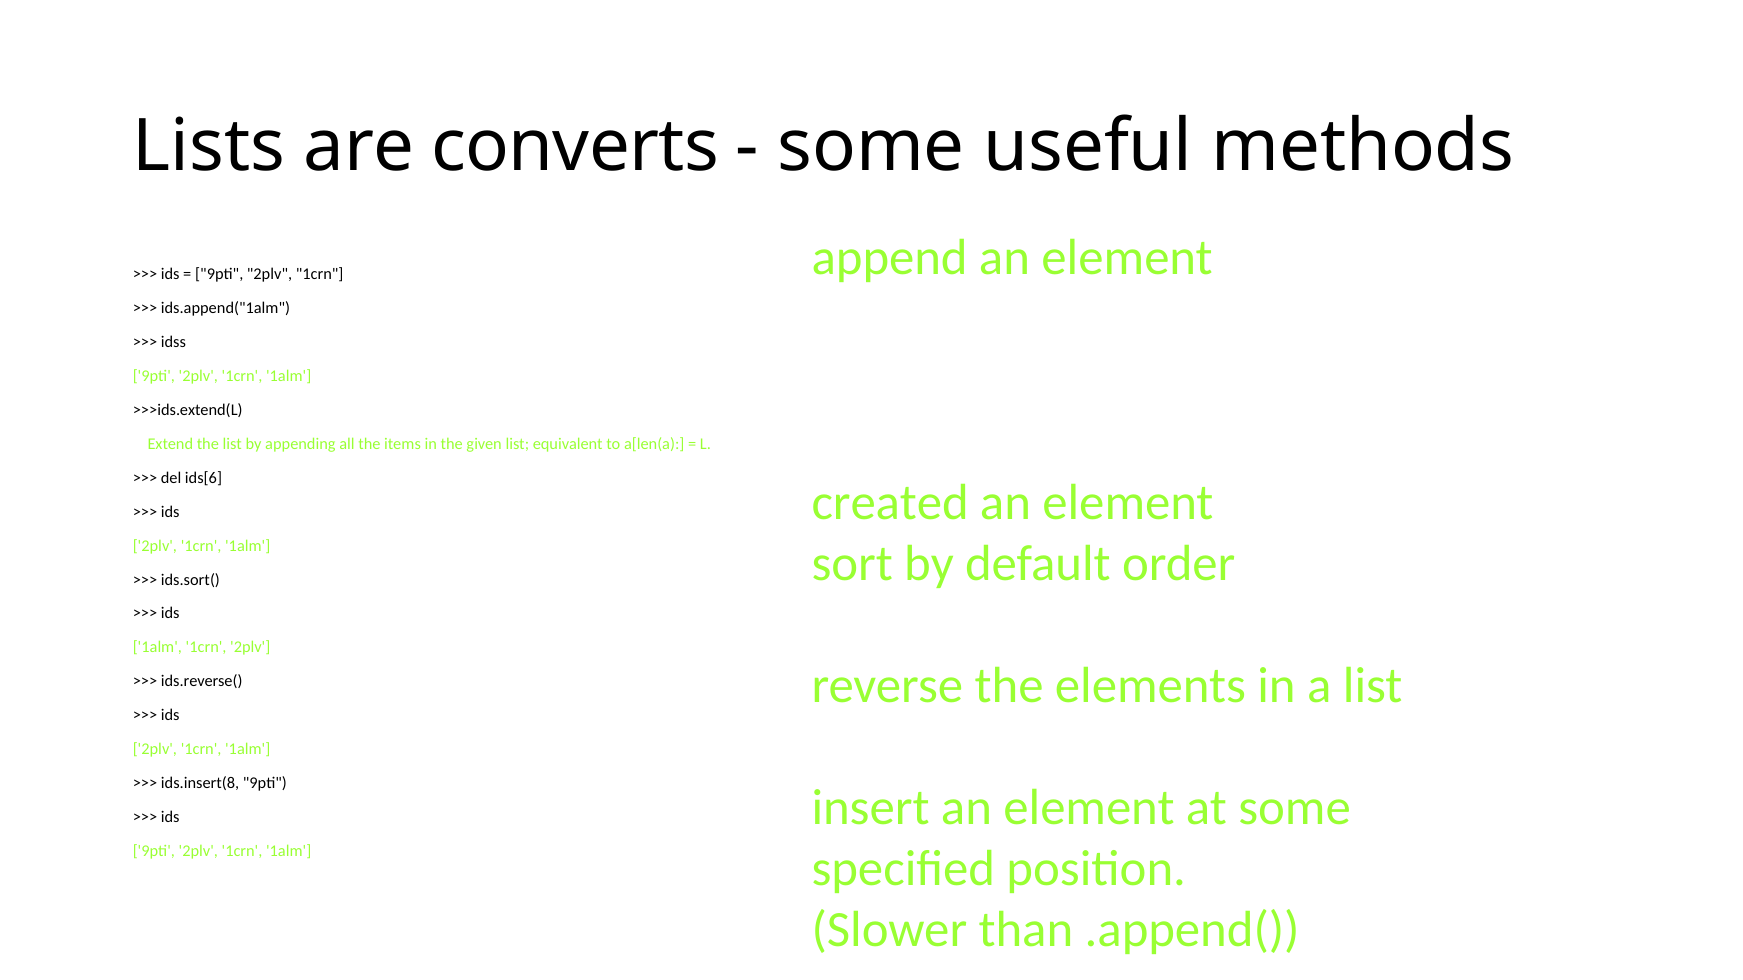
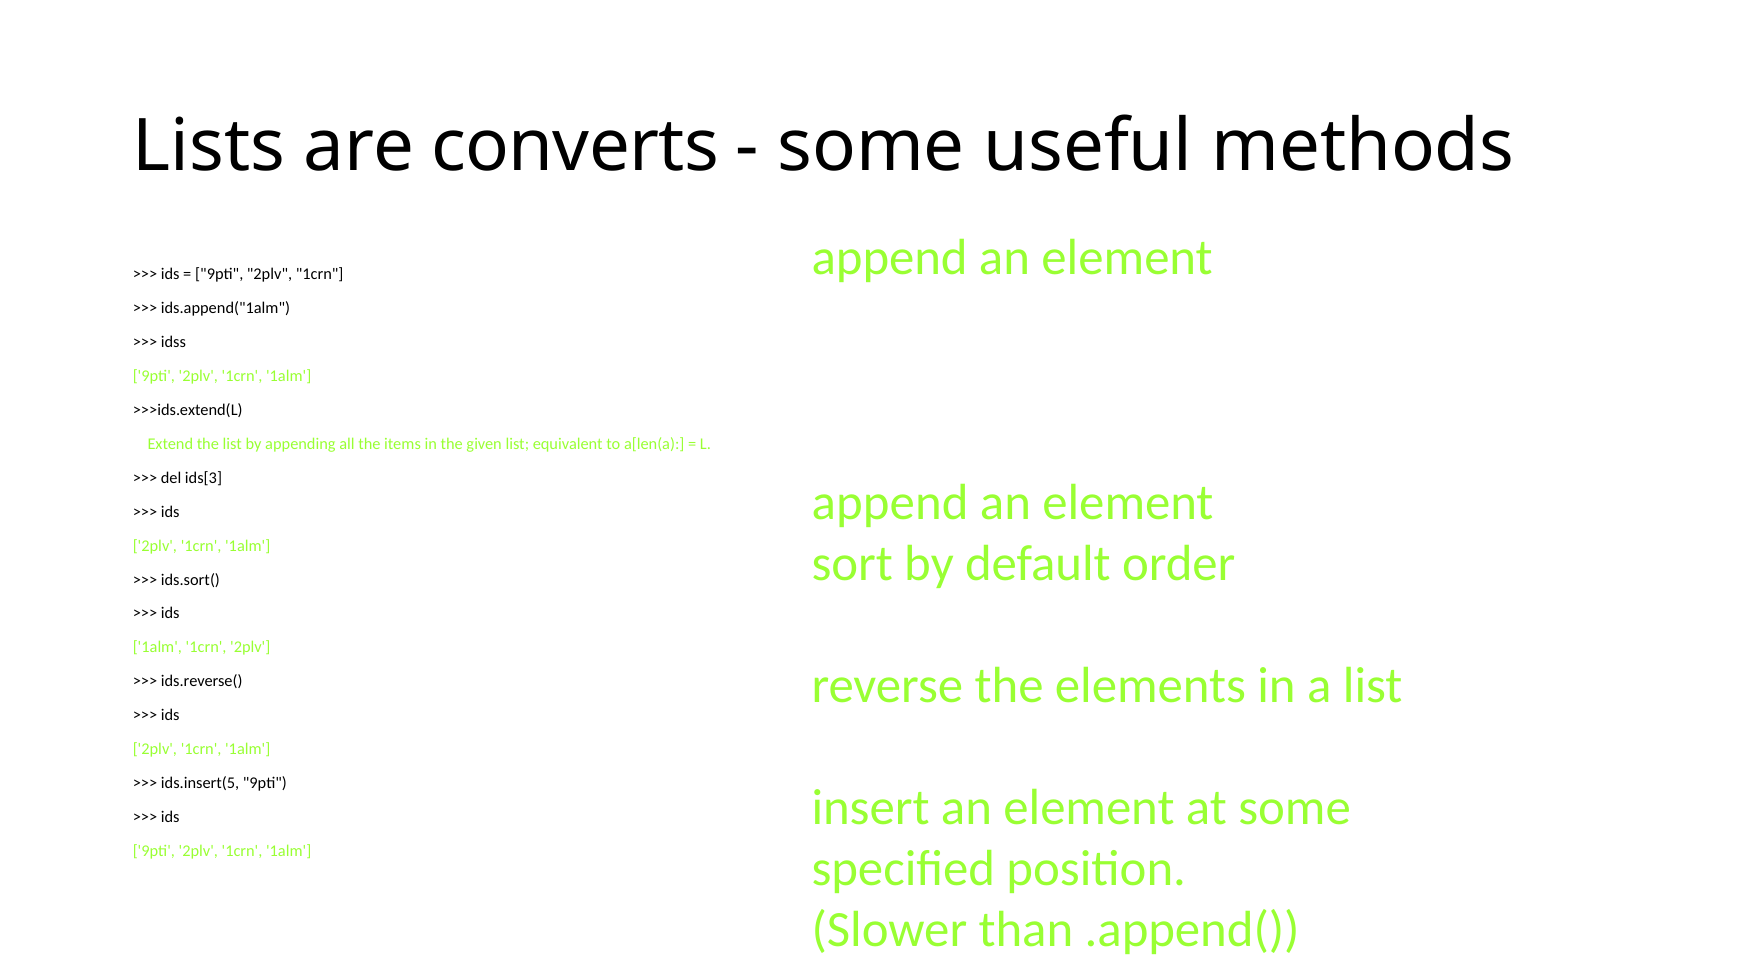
ids[6: ids[6 -> ids[3
created at (890, 502): created -> append
ids.insert(8: ids.insert(8 -> ids.insert(5
